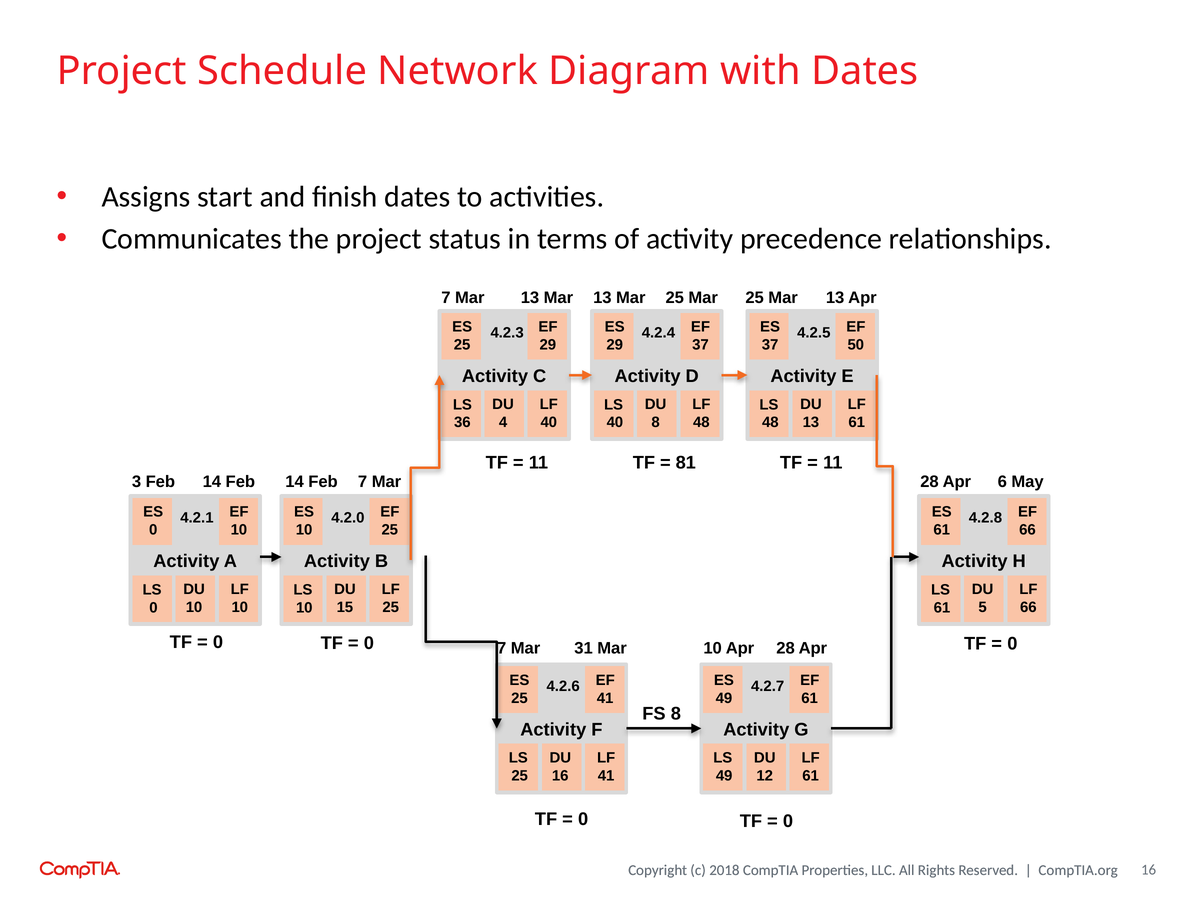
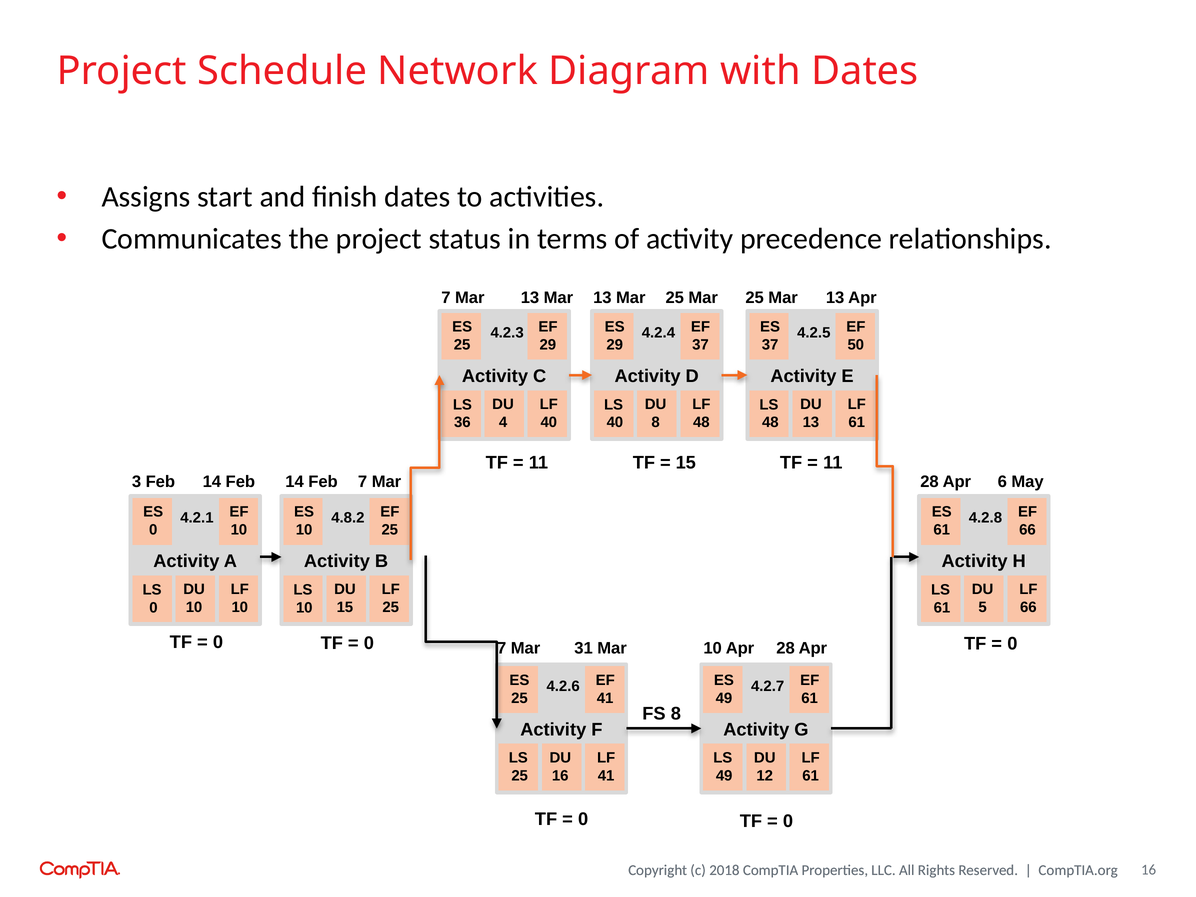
81 at (686, 463): 81 -> 15
4.2.0: 4.2.0 -> 4.8.2
